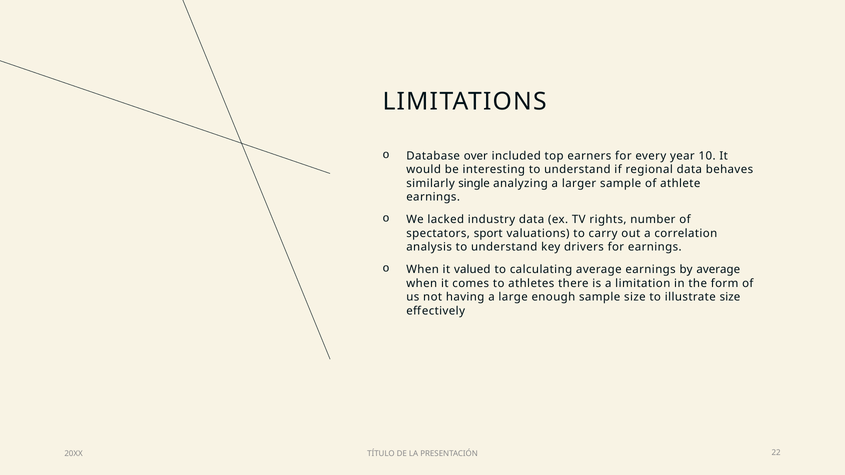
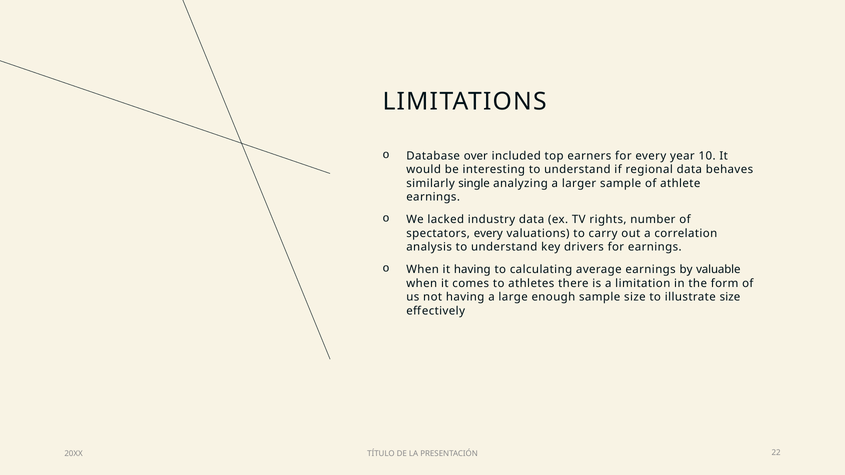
spectators sport: sport -> every
it valued: valued -> having
by average: average -> valuable
